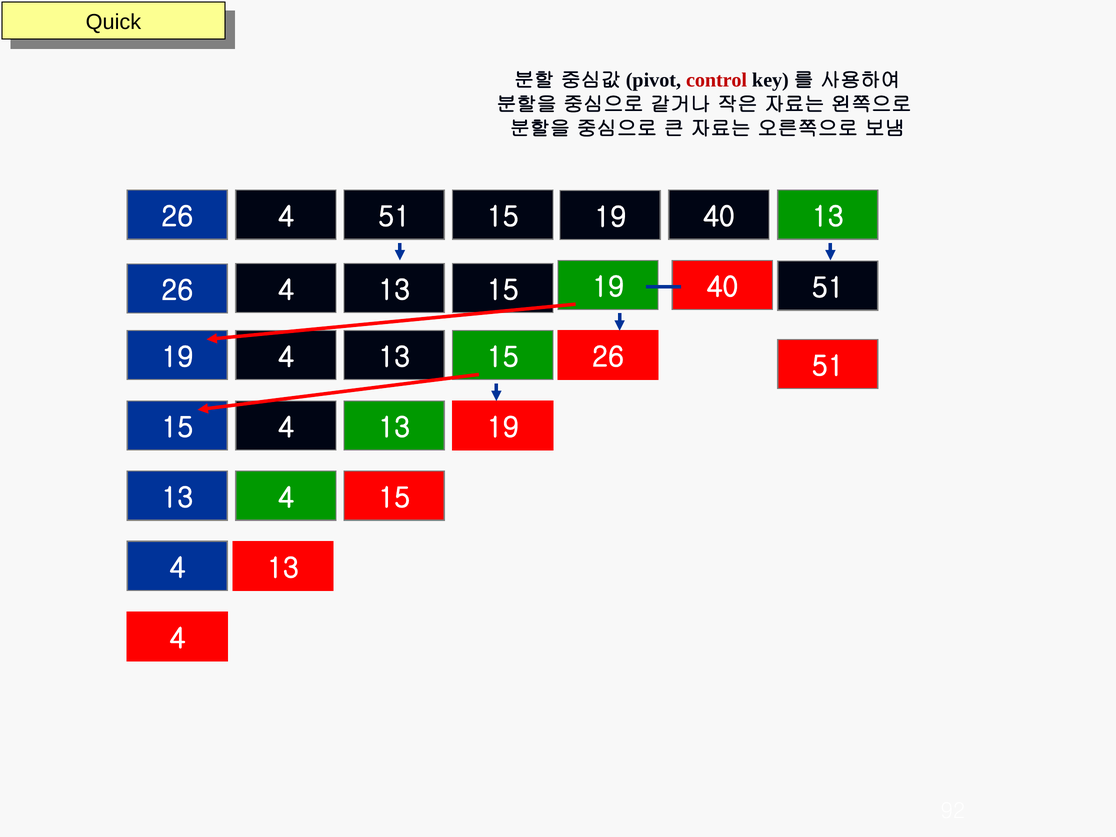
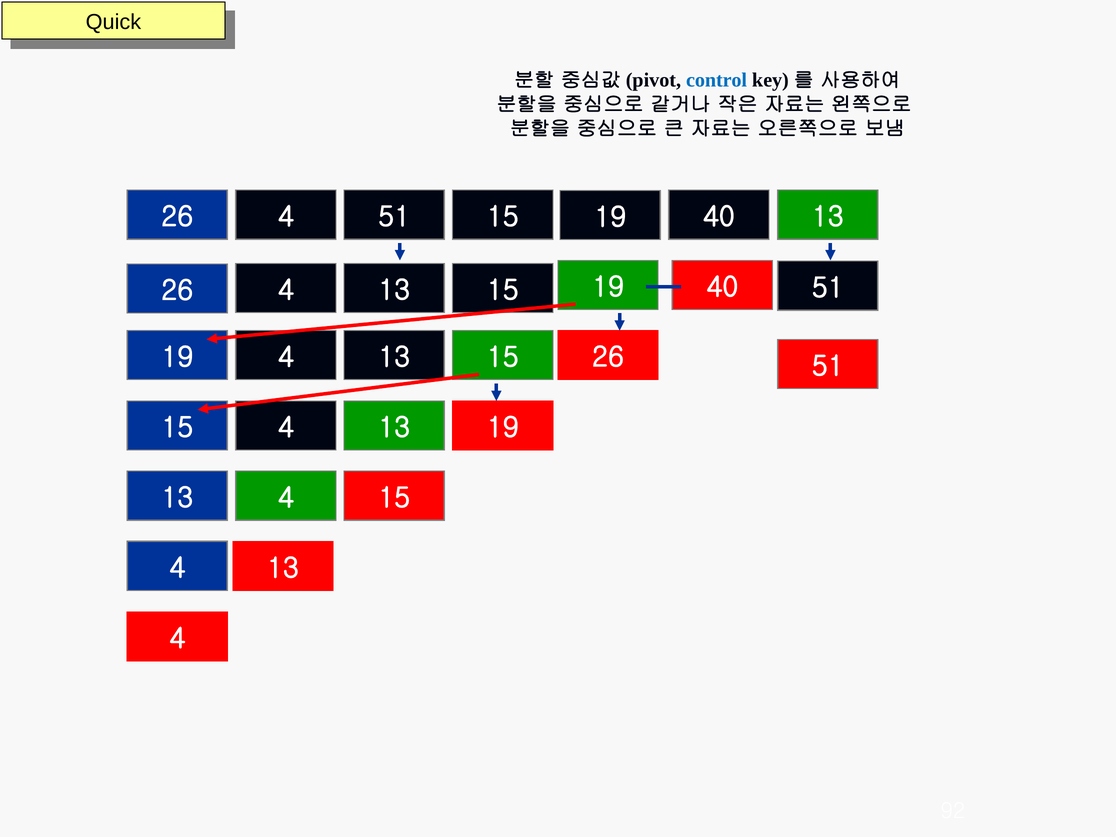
control colour: red -> blue
